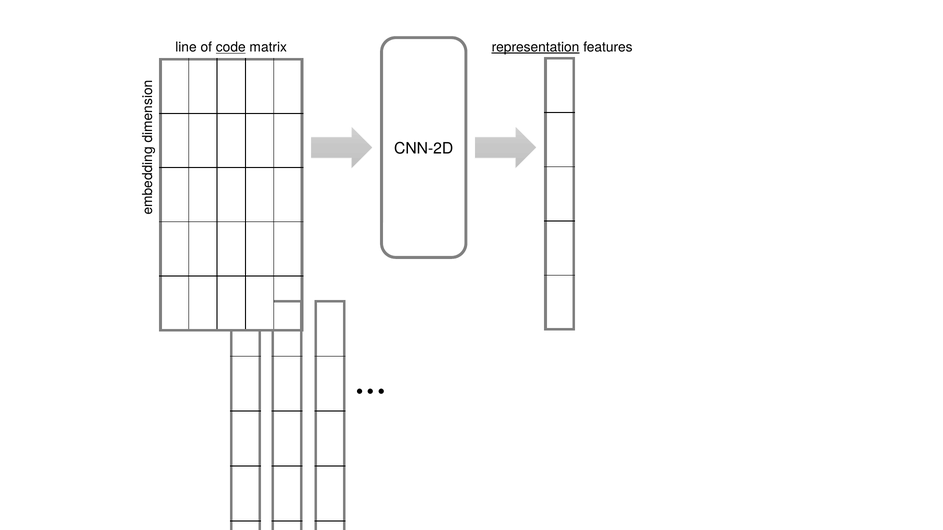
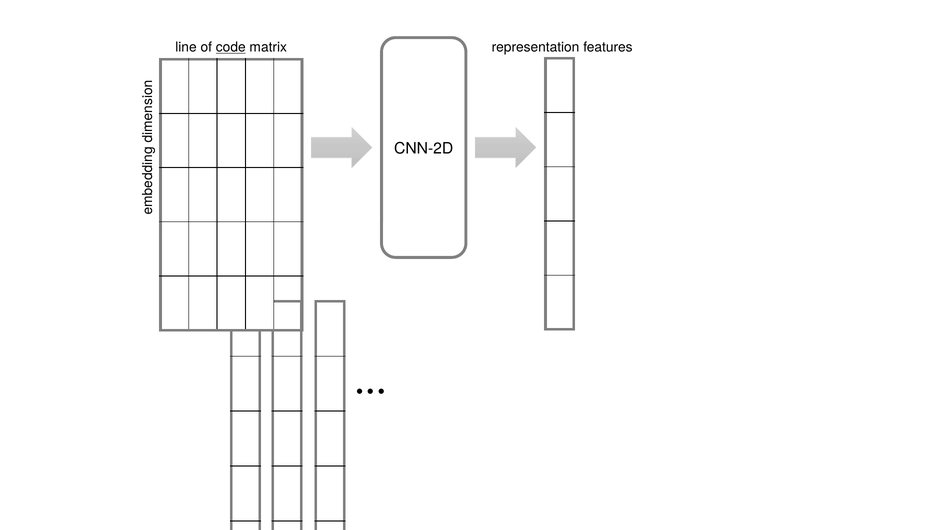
representation underline: present -> none
